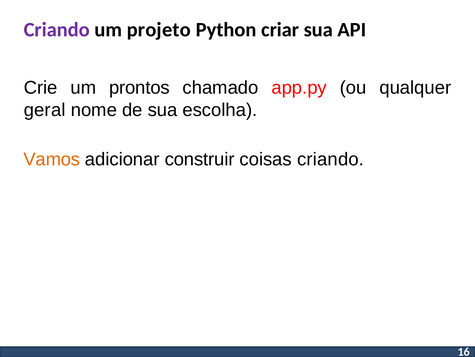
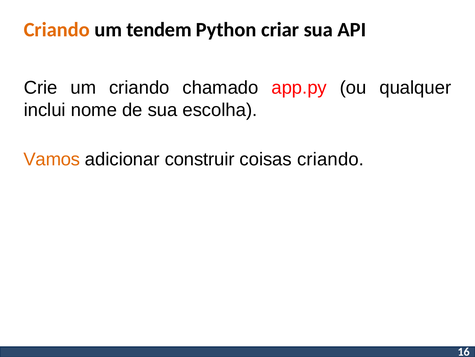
Criando at (57, 30) colour: purple -> orange
projeto: projeto -> tendem
um prontos: prontos -> criando
geral: geral -> inclui
